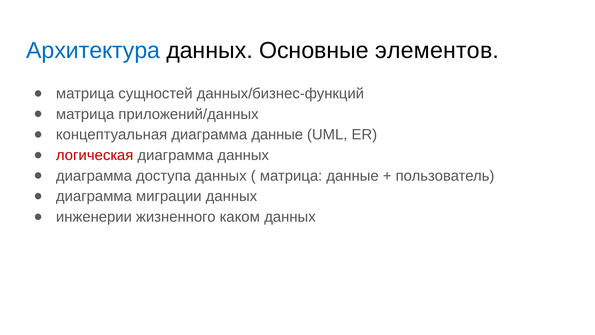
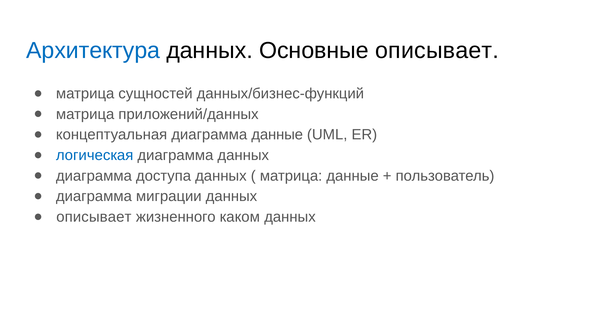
Основные элементов: элементов -> описывает
логическая colour: red -> blue
инженерии at (94, 217): инженерии -> описывает
